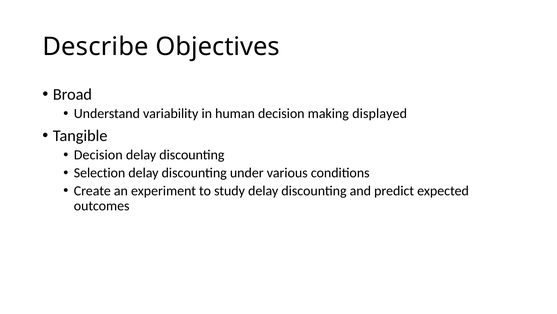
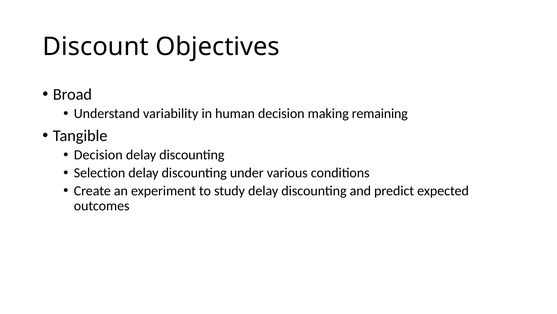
Describe: Describe -> Discount
displayed: displayed -> remaining
